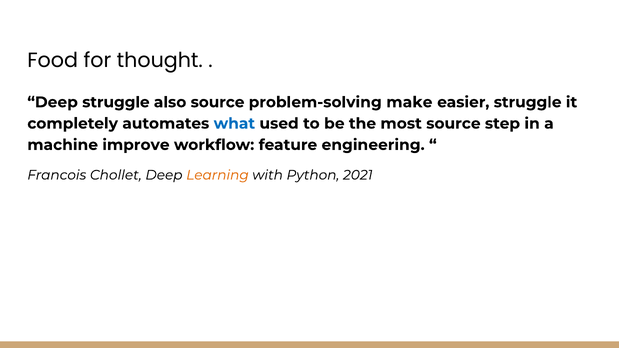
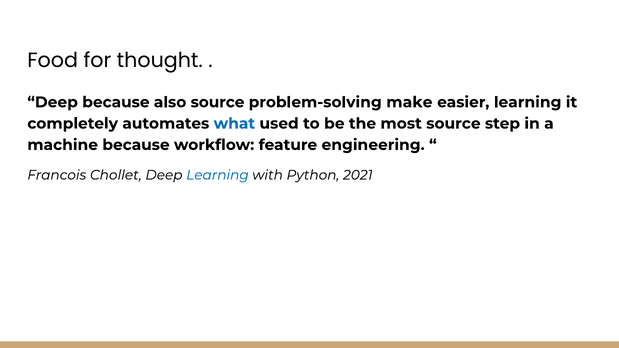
Deep struggle: struggle -> because
easier struggle: struggle -> learning
machine improve: improve -> because
Learning at (217, 175) colour: orange -> blue
